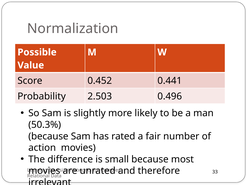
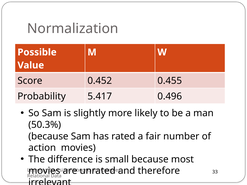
0.441: 0.441 -> 0.455
2.503: 2.503 -> 5.417
